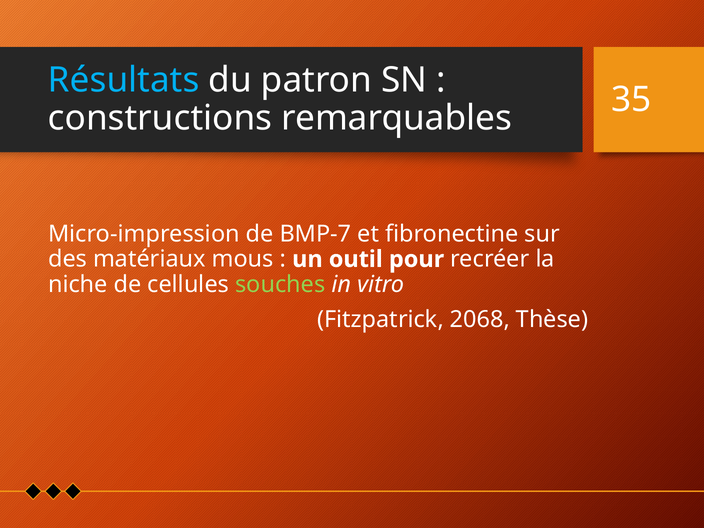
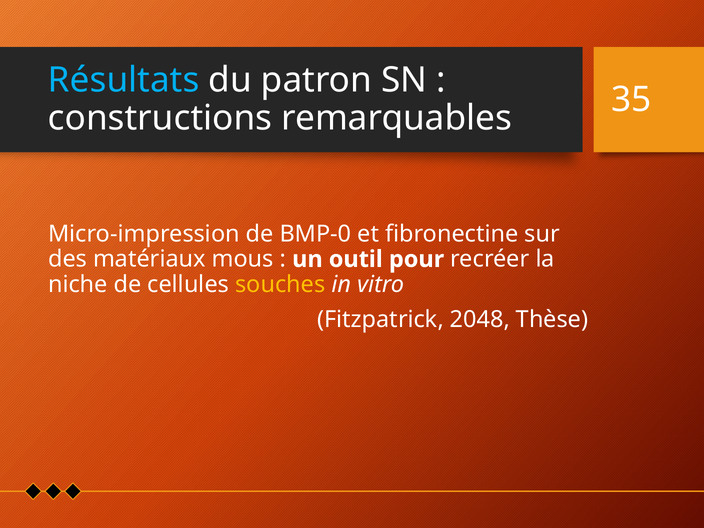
BMP-7: BMP-7 -> BMP-0
souches colour: light green -> yellow
2068: 2068 -> 2048
